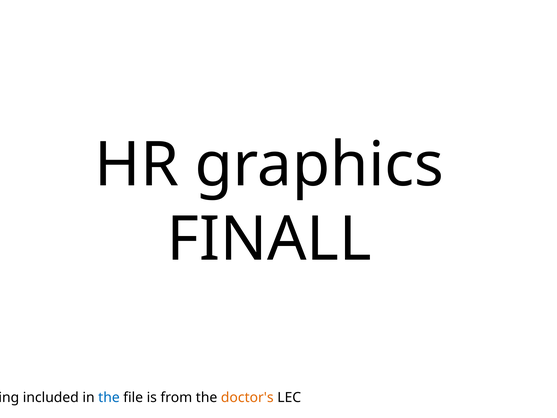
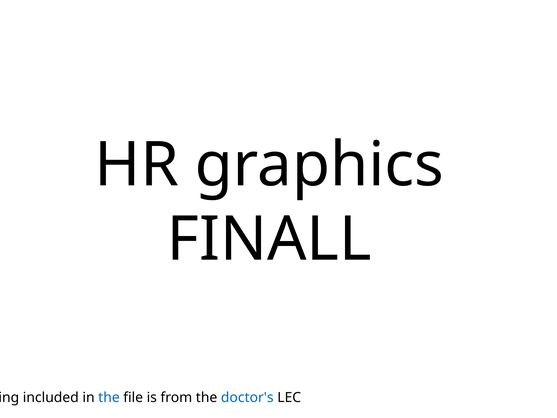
doctor's colour: orange -> blue
